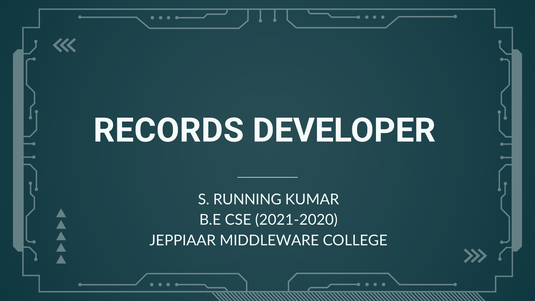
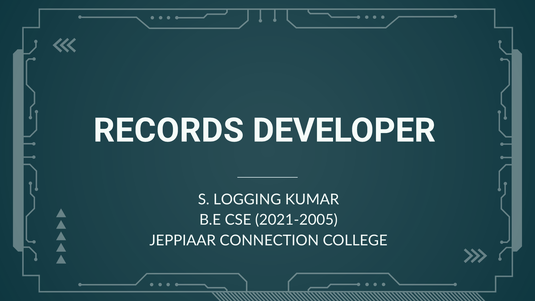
RUNNING: RUNNING -> LOGGING
2021-2020: 2021-2020 -> 2021-2005
MIDDLEWARE: MIDDLEWARE -> CONNECTION
